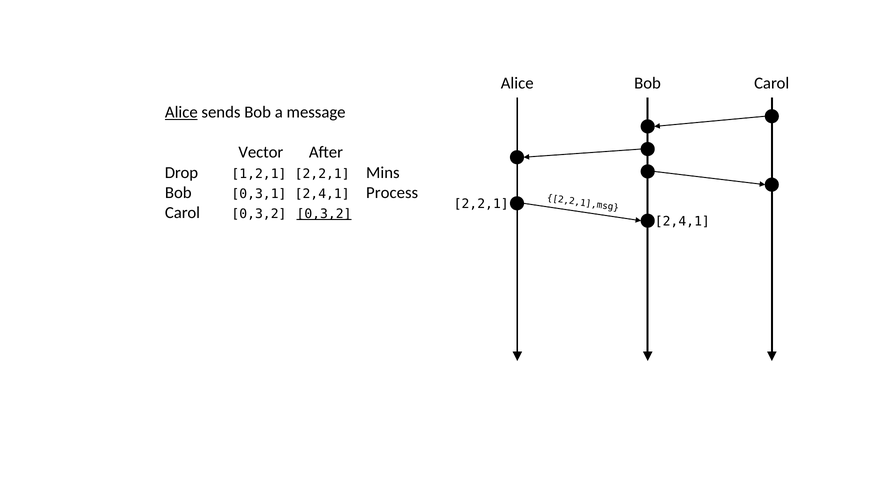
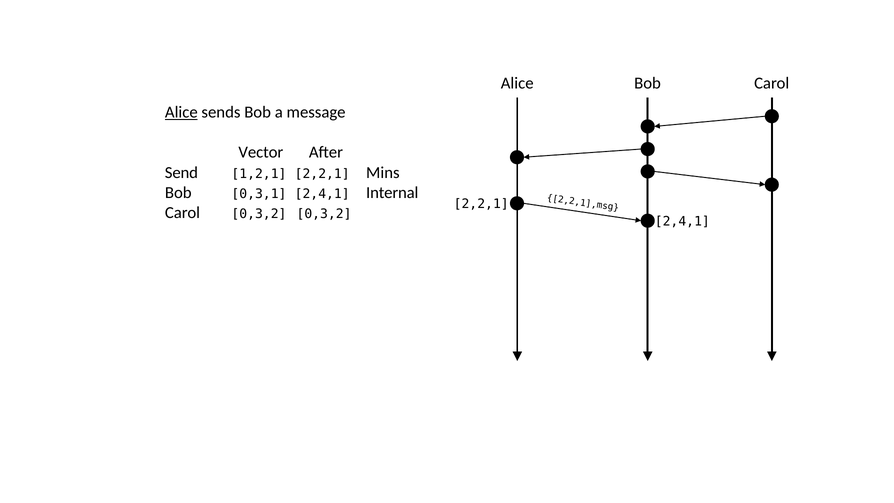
Drop: Drop -> Send
Process: Process -> Internal
0,3,2 at (324, 214) underline: present -> none
